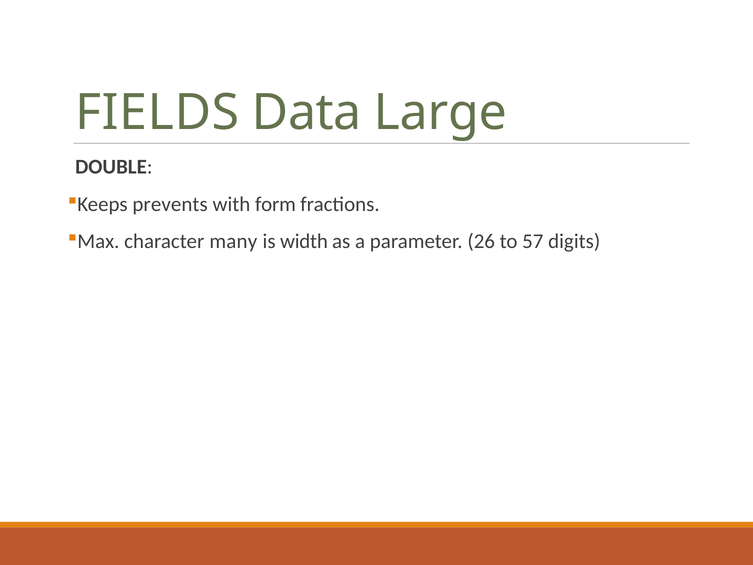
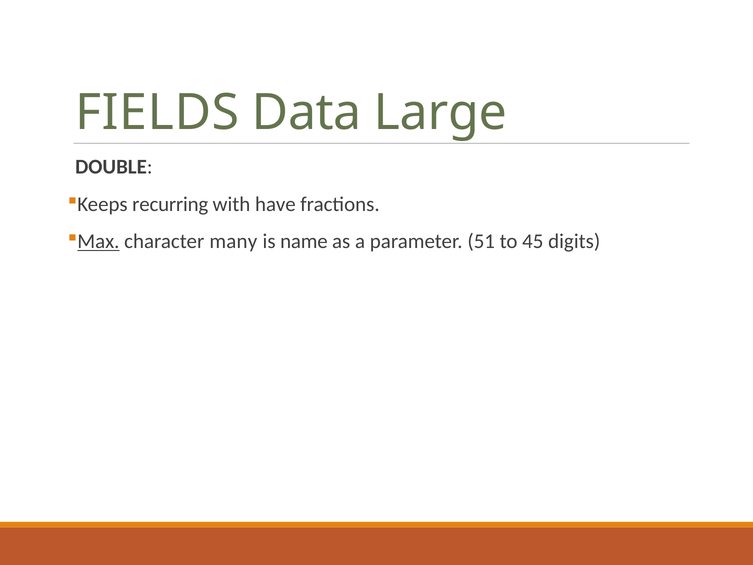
prevents: prevents -> recurring
form: form -> have
Max underline: none -> present
width: width -> name
26: 26 -> 51
57: 57 -> 45
